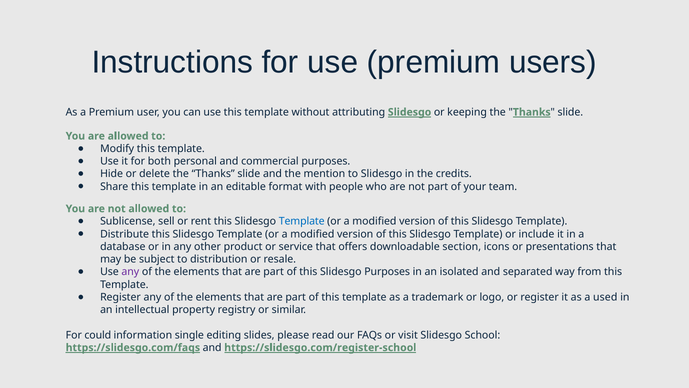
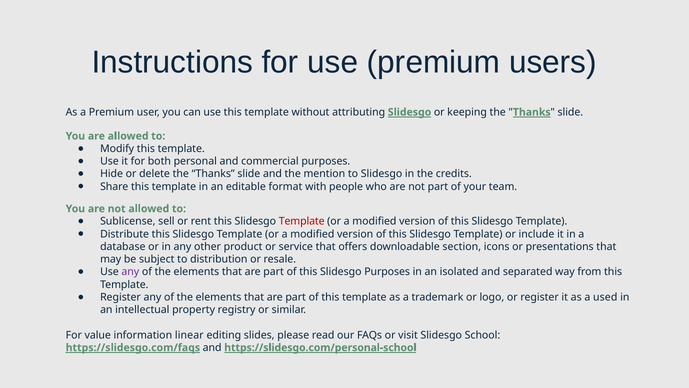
Template at (302, 221) colour: blue -> red
could: could -> value
single: single -> linear
https://slidesgo.com/register-school: https://slidesgo.com/register-school -> https://slidesgo.com/personal-school
